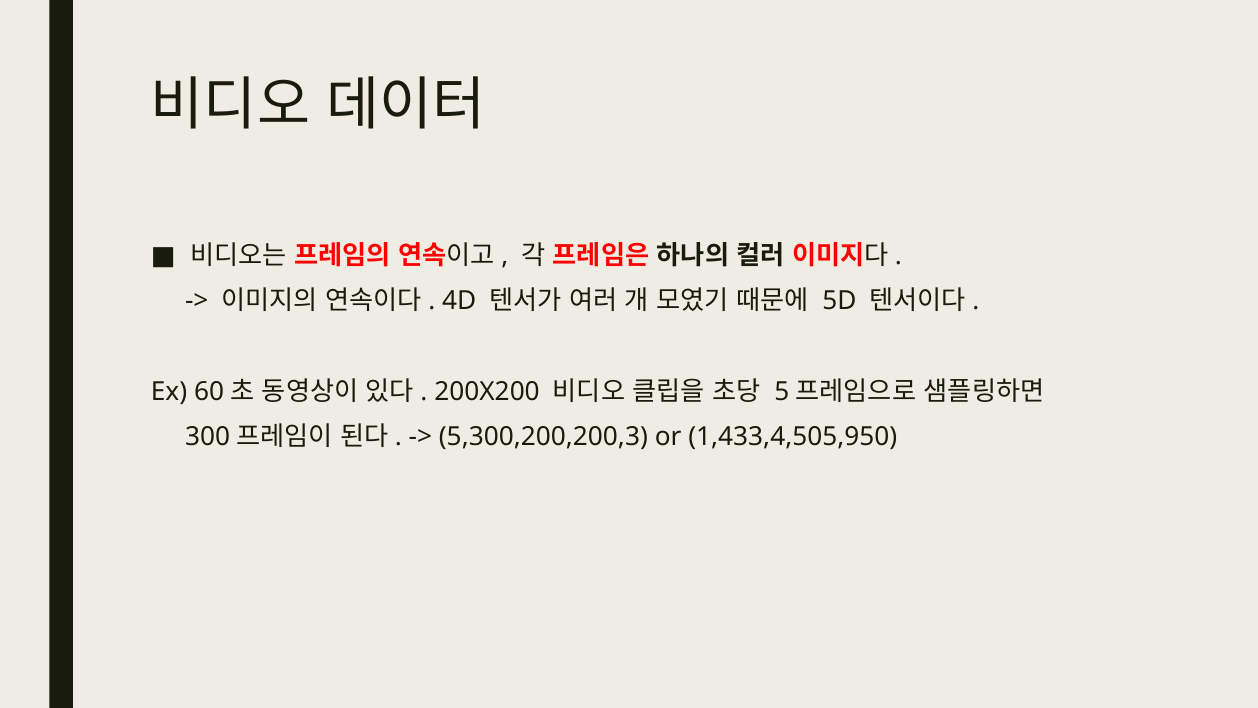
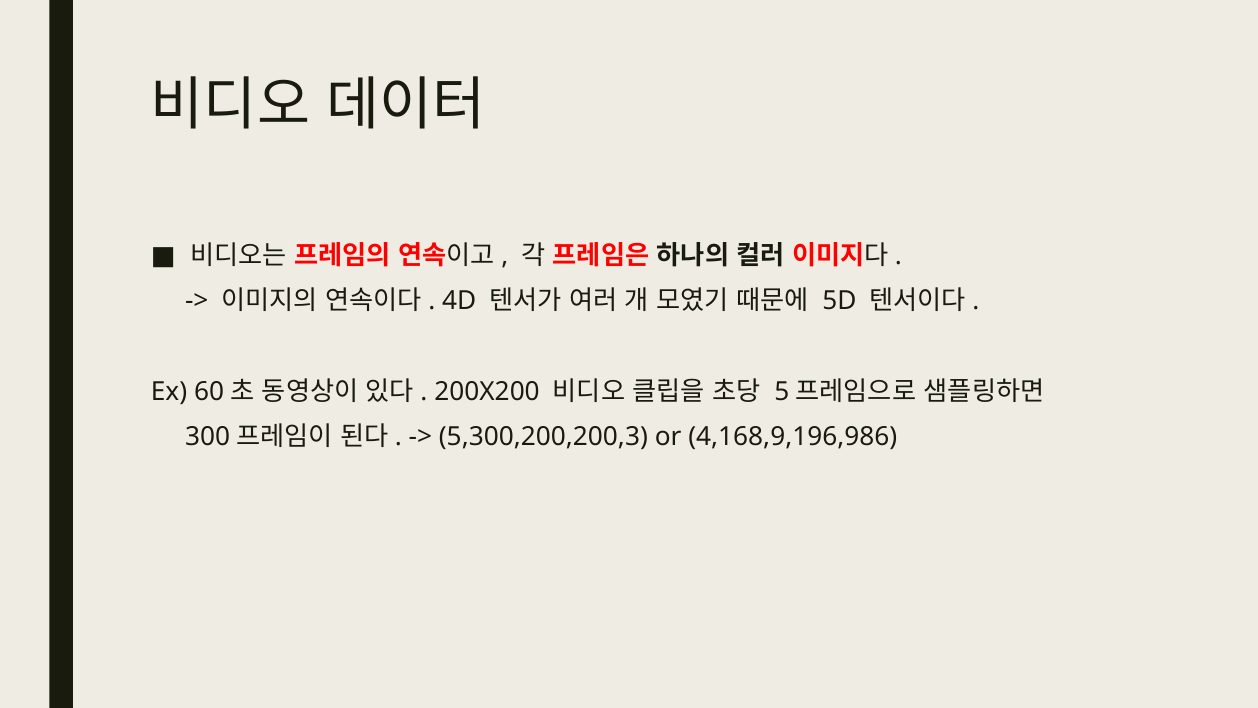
1,433,4,505,950: 1,433,4,505,950 -> 4,168,9,196,986
